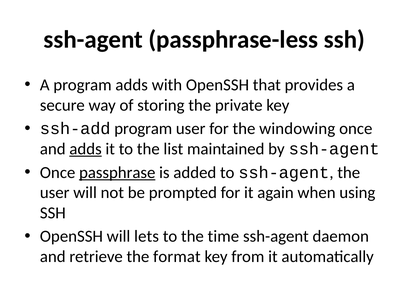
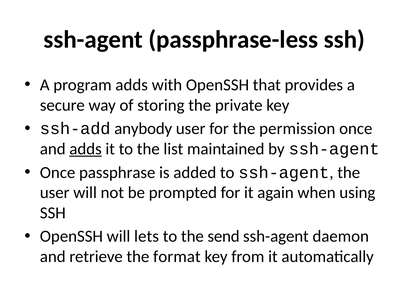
ssh-add program: program -> anybody
windowing: windowing -> permission
passphrase underline: present -> none
time: time -> send
